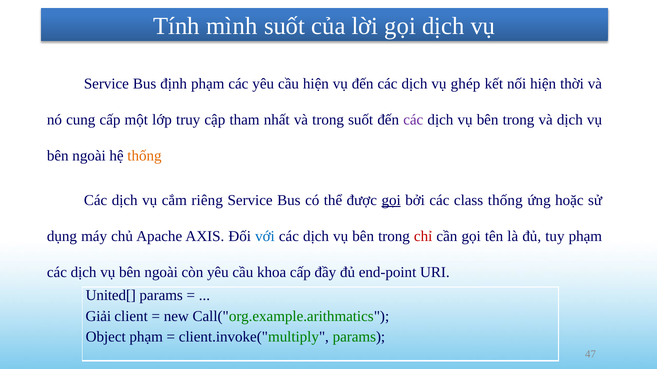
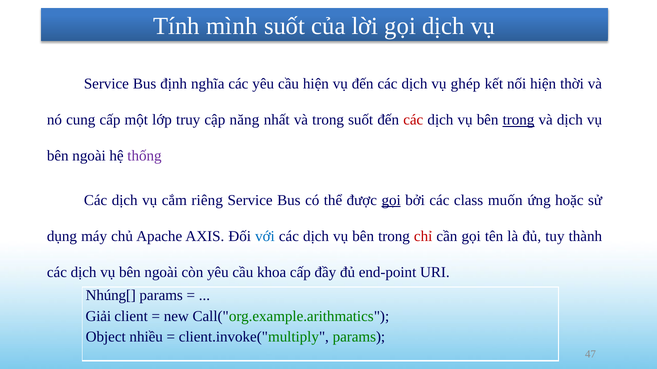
định phạm: phạm -> nghĩa
tham: tham -> năng
các at (413, 120) colour: purple -> red
trong at (519, 120) underline: none -> present
thống at (145, 156) colour: orange -> purple
class thống: thống -> muốn
tuy phạm: phạm -> thành
United[: United[ -> Nhúng[
Object phạm: phạm -> nhiều
